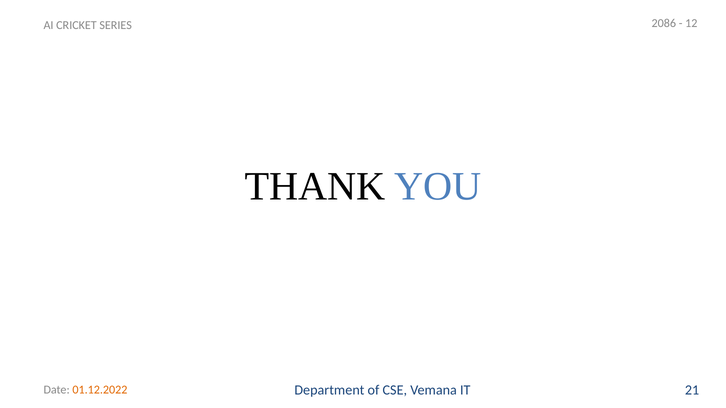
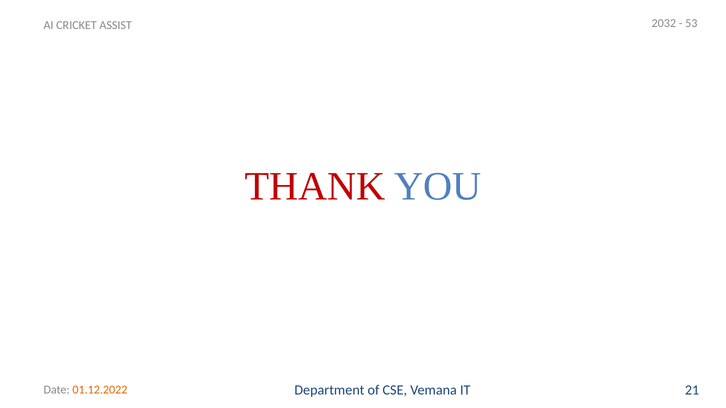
2086: 2086 -> 2032
12: 12 -> 53
SERIES: SERIES -> ASSIST
THANK colour: black -> red
